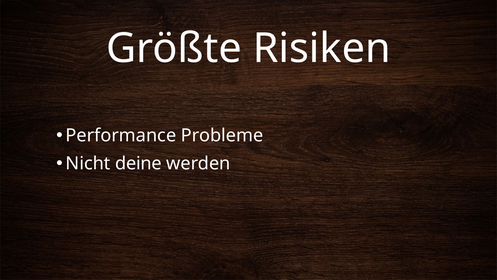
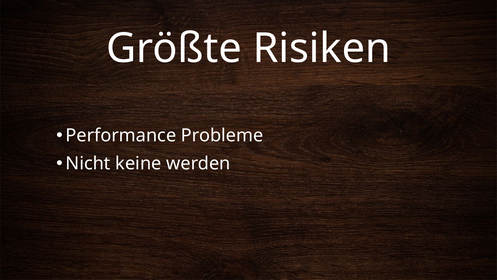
deine: deine -> keine
